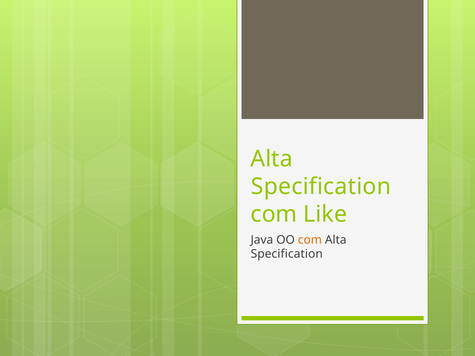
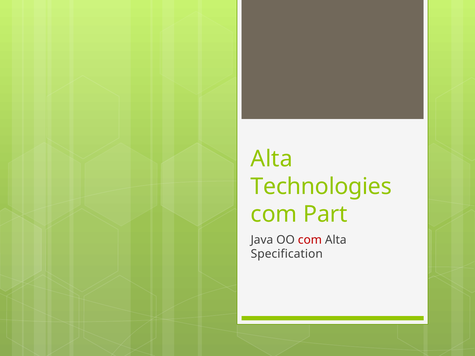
Specification at (321, 187): Specification -> Technologies
Like: Like -> Part
com at (310, 240) colour: orange -> red
